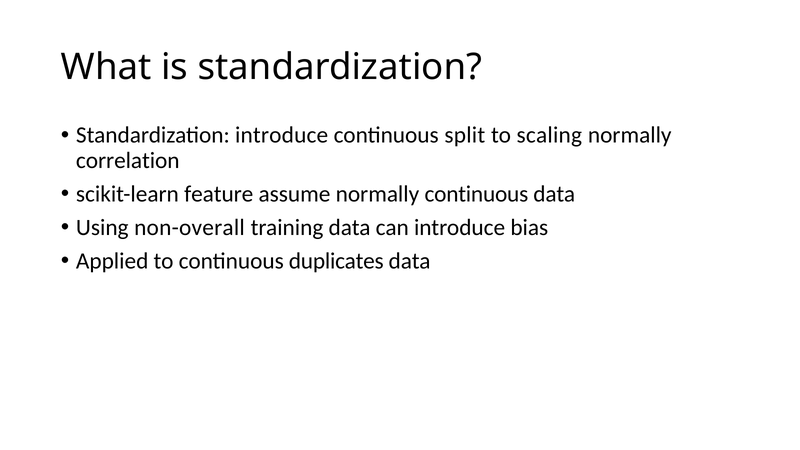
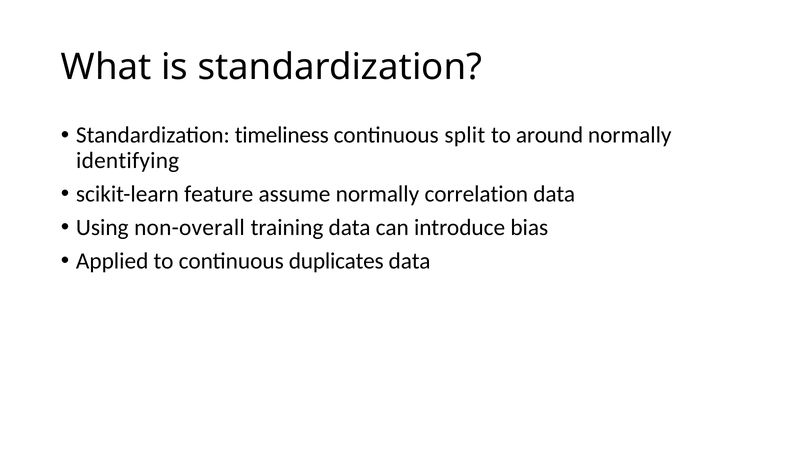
Standardization introduce: introduce -> timeliness
scaling: scaling -> around
correlation: correlation -> identifying
normally continuous: continuous -> correlation
